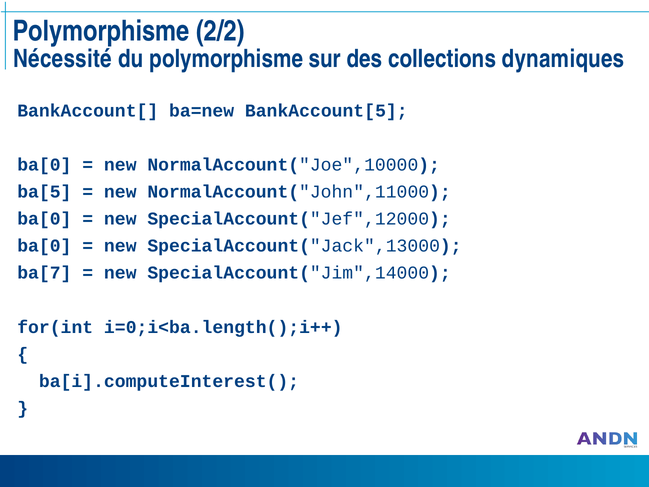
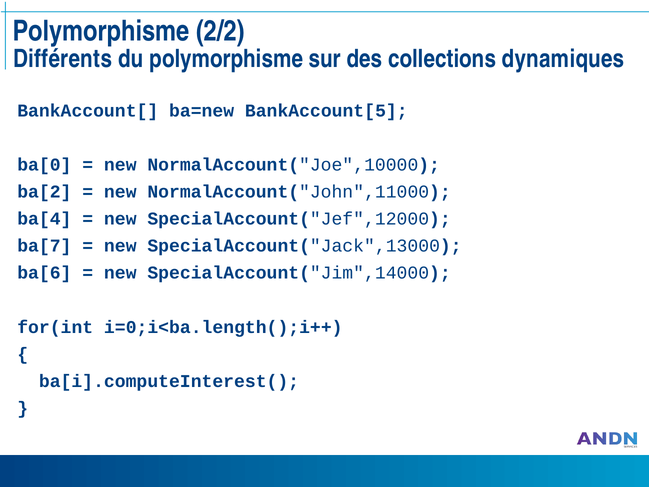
Nécessité: Nécessité -> Différents
ba[5: ba[5 -> ba[2
ba[0 at (44, 219): ba[0 -> ba[4
ba[0 at (44, 246): ba[0 -> ba[7
ba[7: ba[7 -> ba[6
